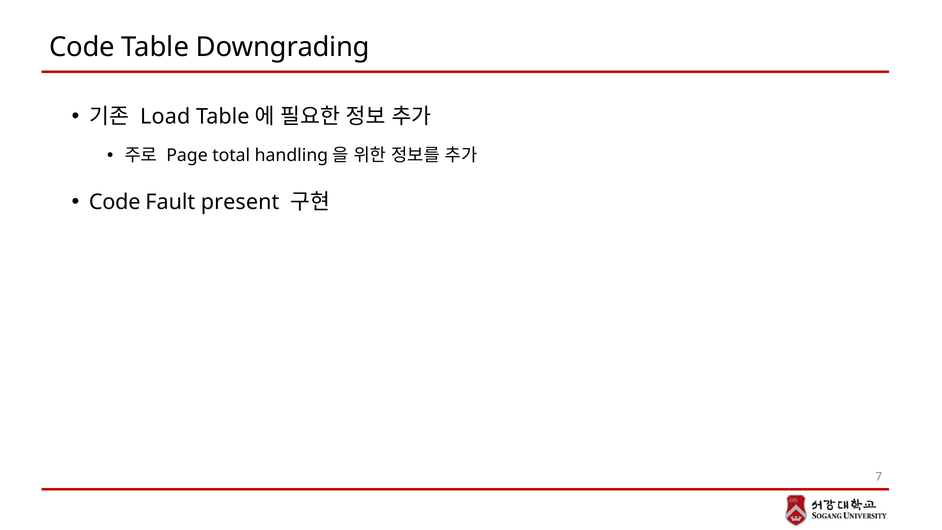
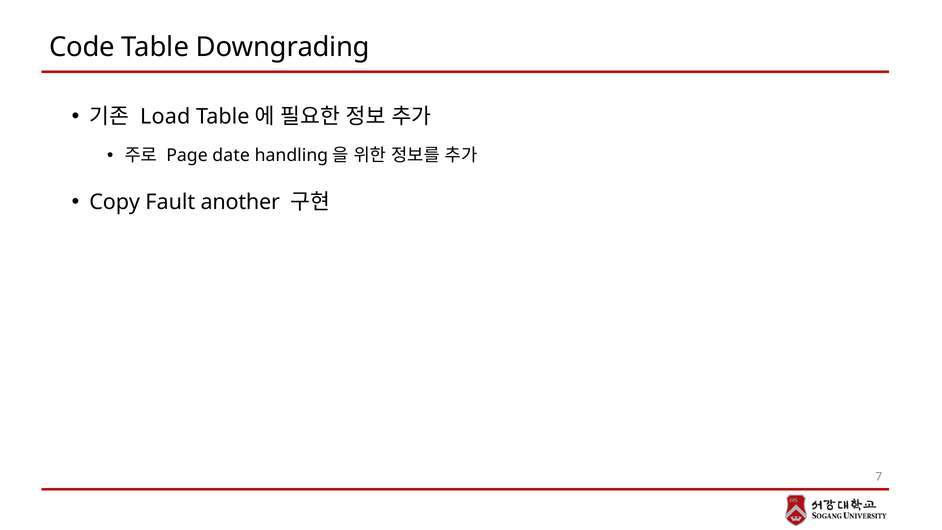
total: total -> date
Code at (115, 202): Code -> Copy
present: present -> another
